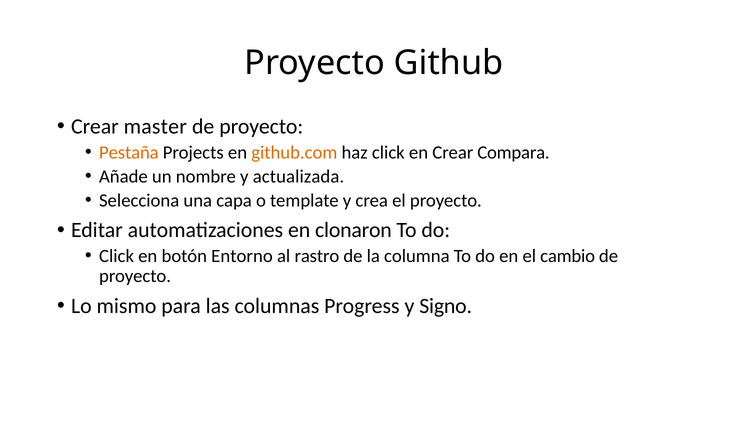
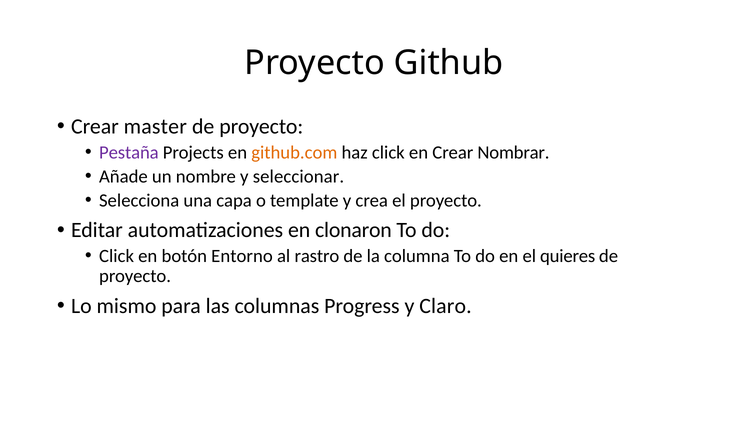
Pestaña colour: orange -> purple
Compara: Compara -> Nombrar
actualizada: actualizada -> seleccionar
cambio: cambio -> quieres
Signo: Signo -> Claro
